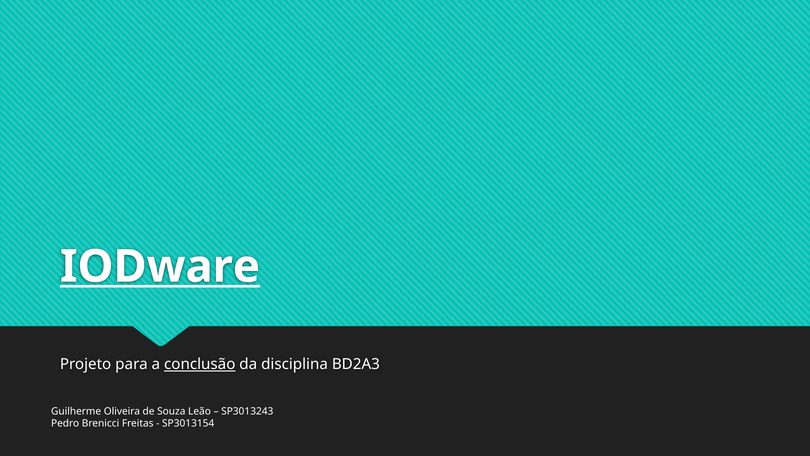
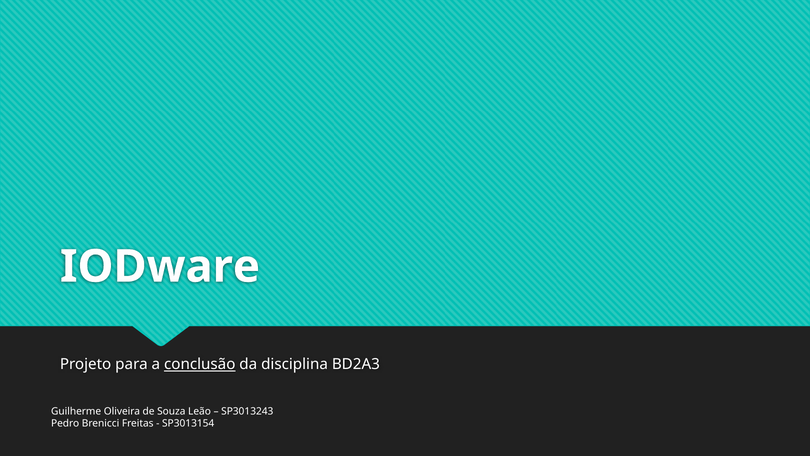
IODware underline: present -> none
